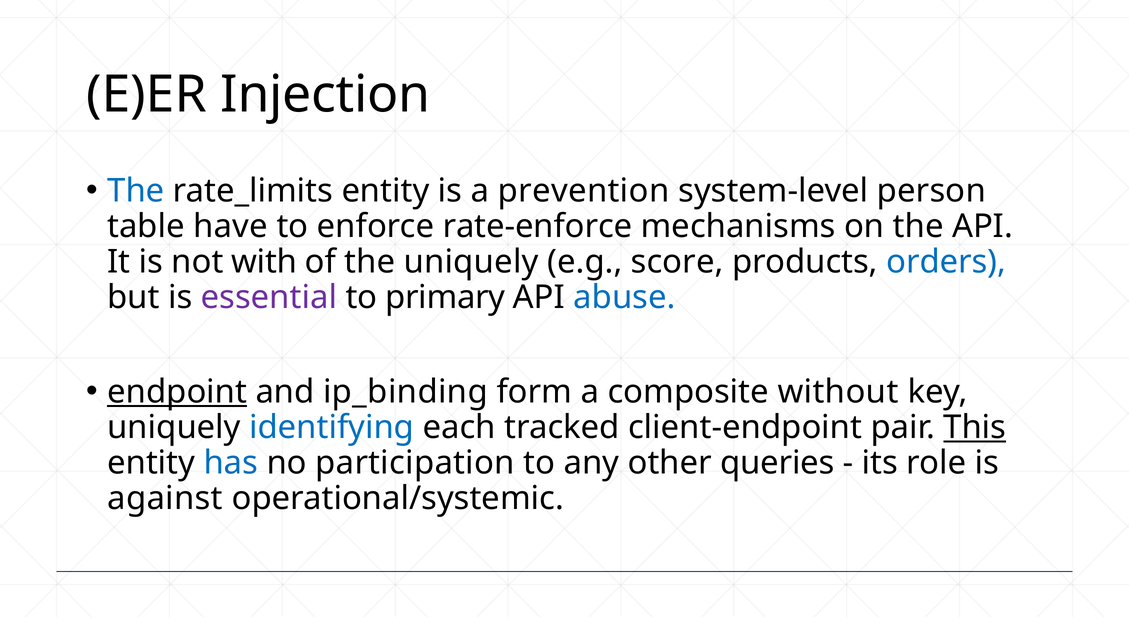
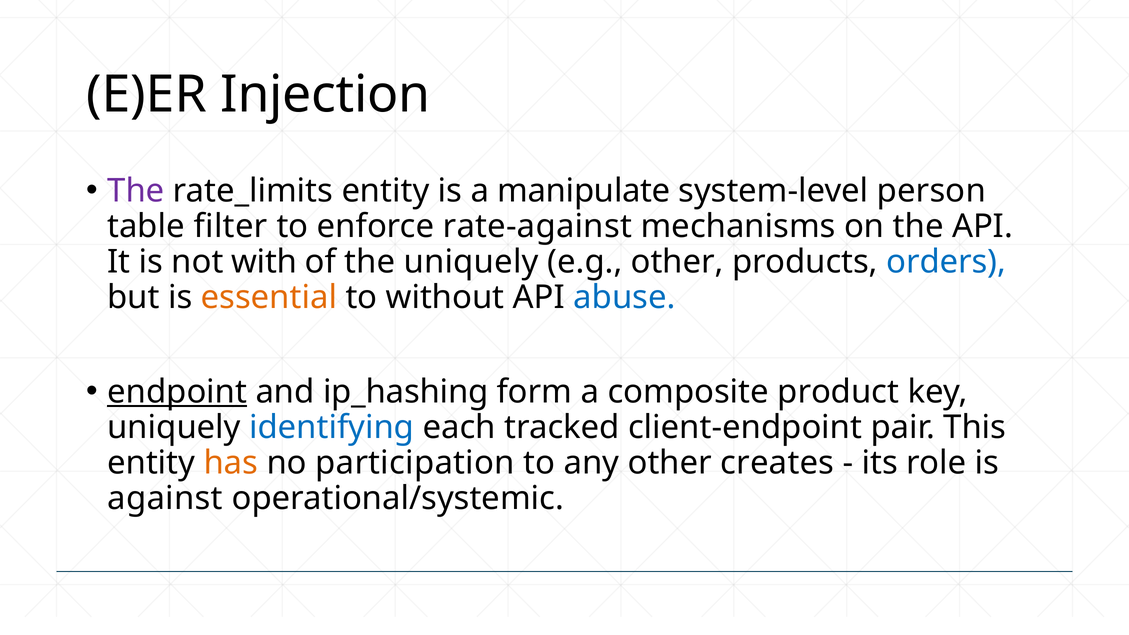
The at (136, 191) colour: blue -> purple
prevention: prevention -> manipulate
have: have -> filter
rate-enforce: rate-enforce -> rate-against
e.g score: score -> other
essential colour: purple -> orange
primary: primary -> without
ip_binding: ip_binding -> ip_hashing
without: without -> product
This underline: present -> none
has colour: blue -> orange
queries: queries -> creates
